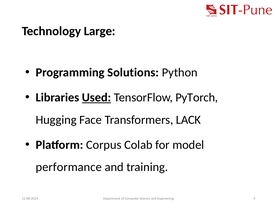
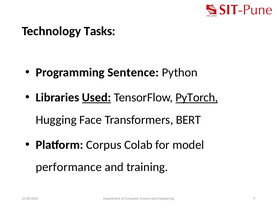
Large: Large -> Tasks
Solutions: Solutions -> Sentence
PyTorch underline: none -> present
LACK: LACK -> BERT
